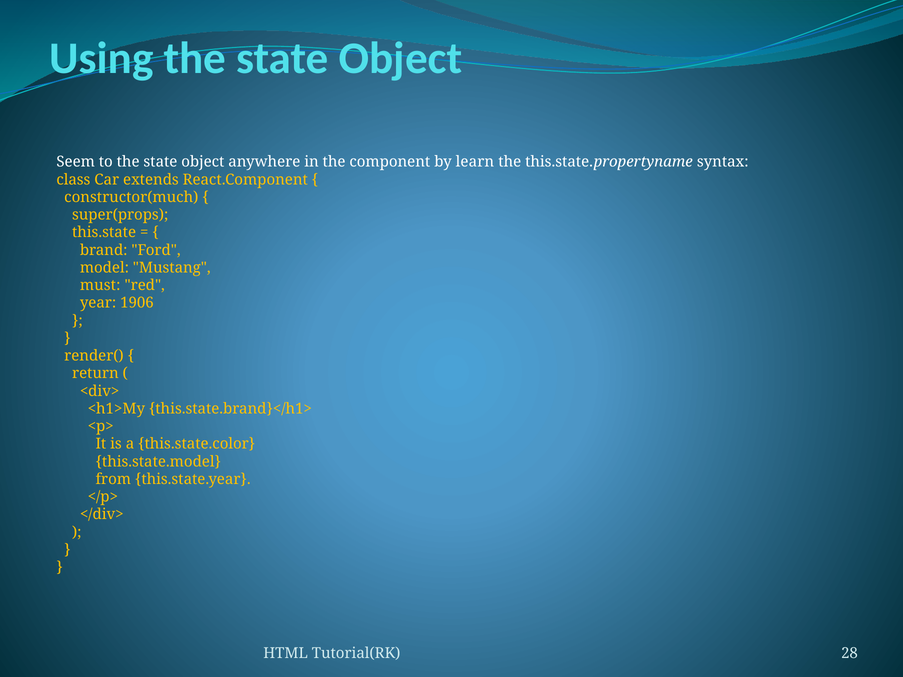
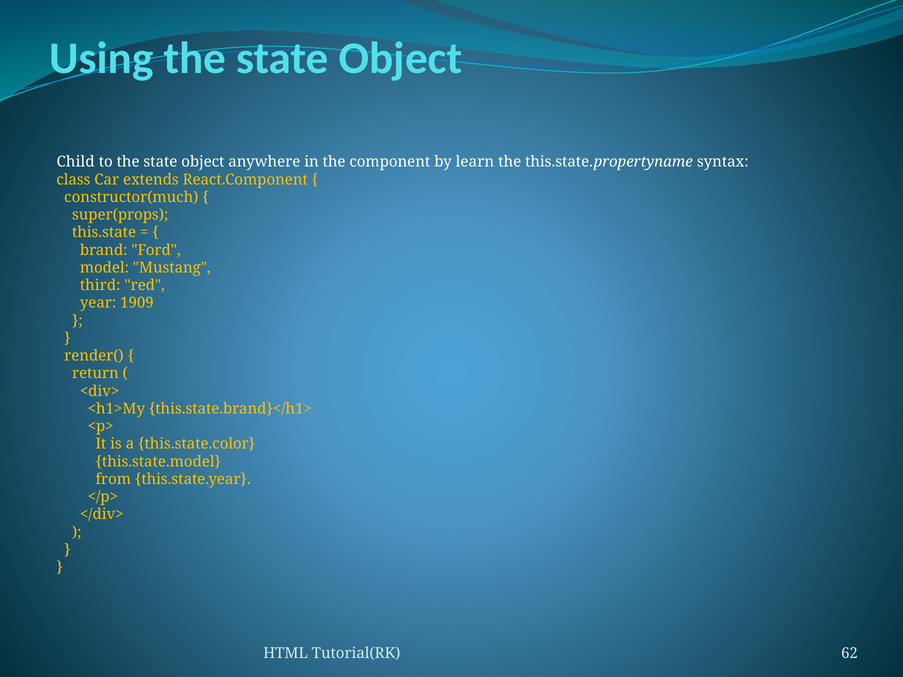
Seem: Seem -> Child
must: must -> third
1906: 1906 -> 1909
28: 28 -> 62
